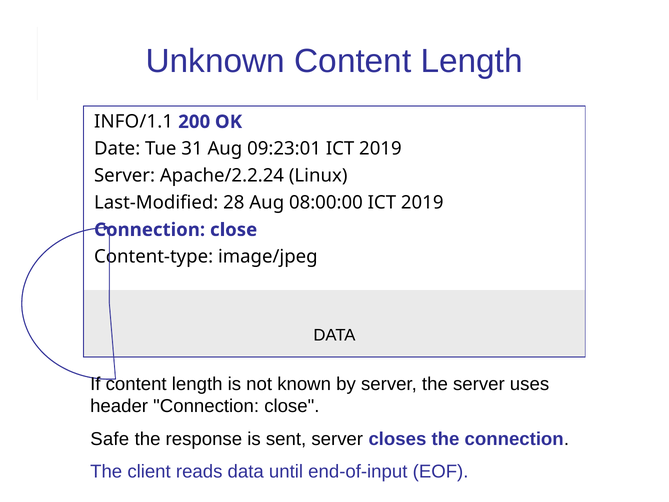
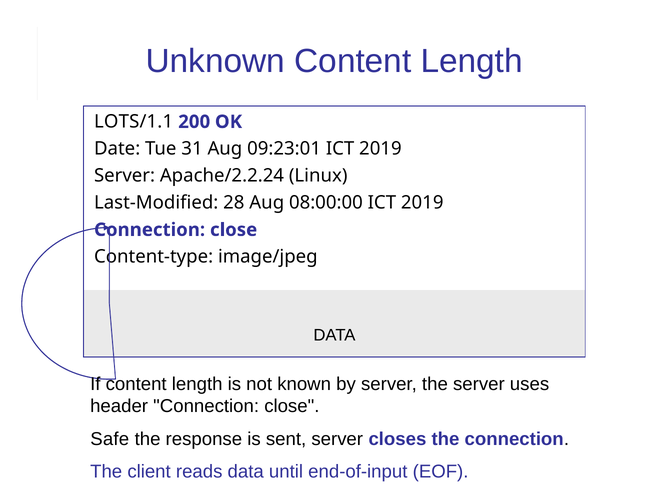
INFO/1.1: INFO/1.1 -> LOTS/1.1
